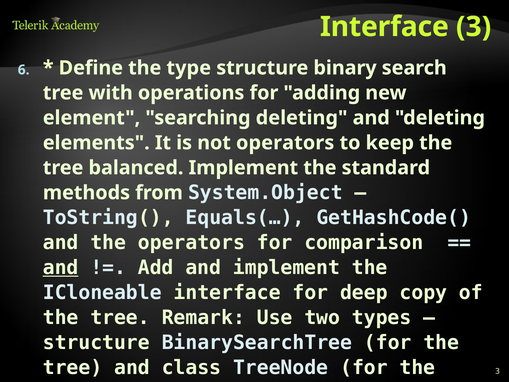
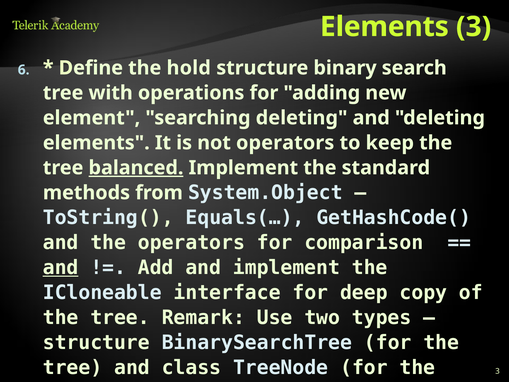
Interface at (384, 27): Interface -> Elements
type: type -> hold
balanced underline: none -> present
